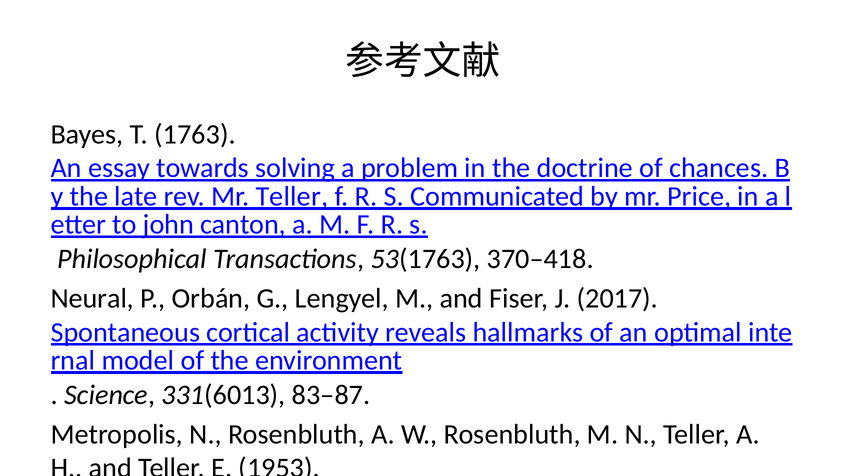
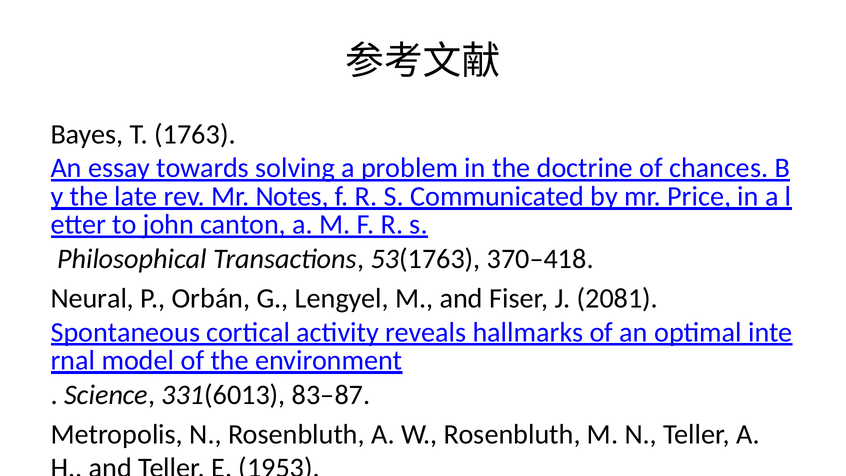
Mr Teller: Teller -> Notes
2017: 2017 -> 2081
